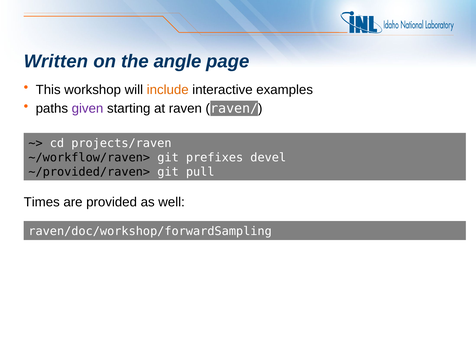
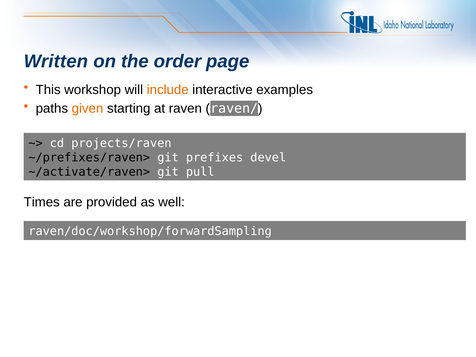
angle: angle -> order
given colour: purple -> orange
~/workflow/raven>: ~/workflow/raven> -> ~/prefixes/raven>
~/provided/raven>: ~/provided/raven> -> ~/activate/raven>
